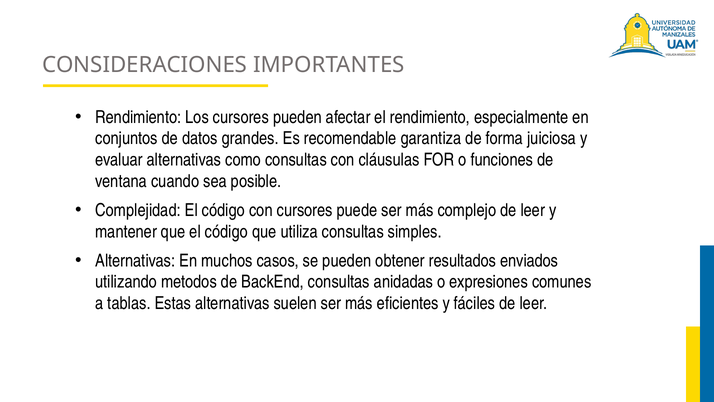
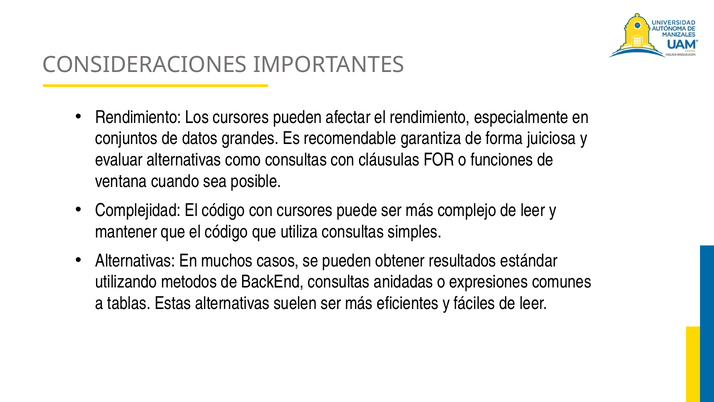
enviados: enviados -> estándar
